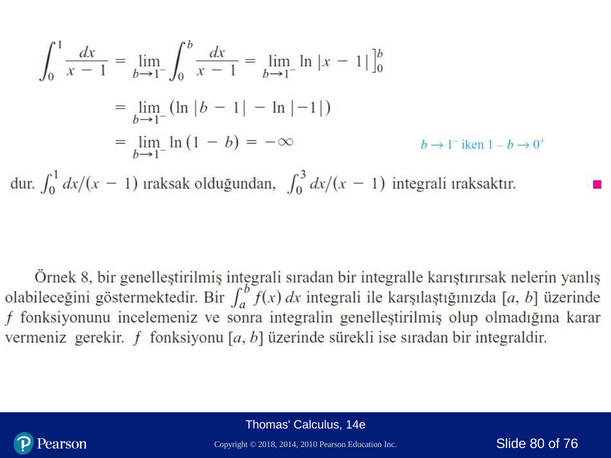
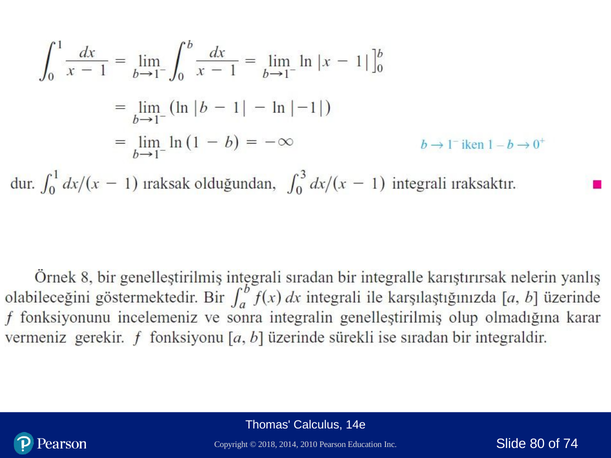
76: 76 -> 74
